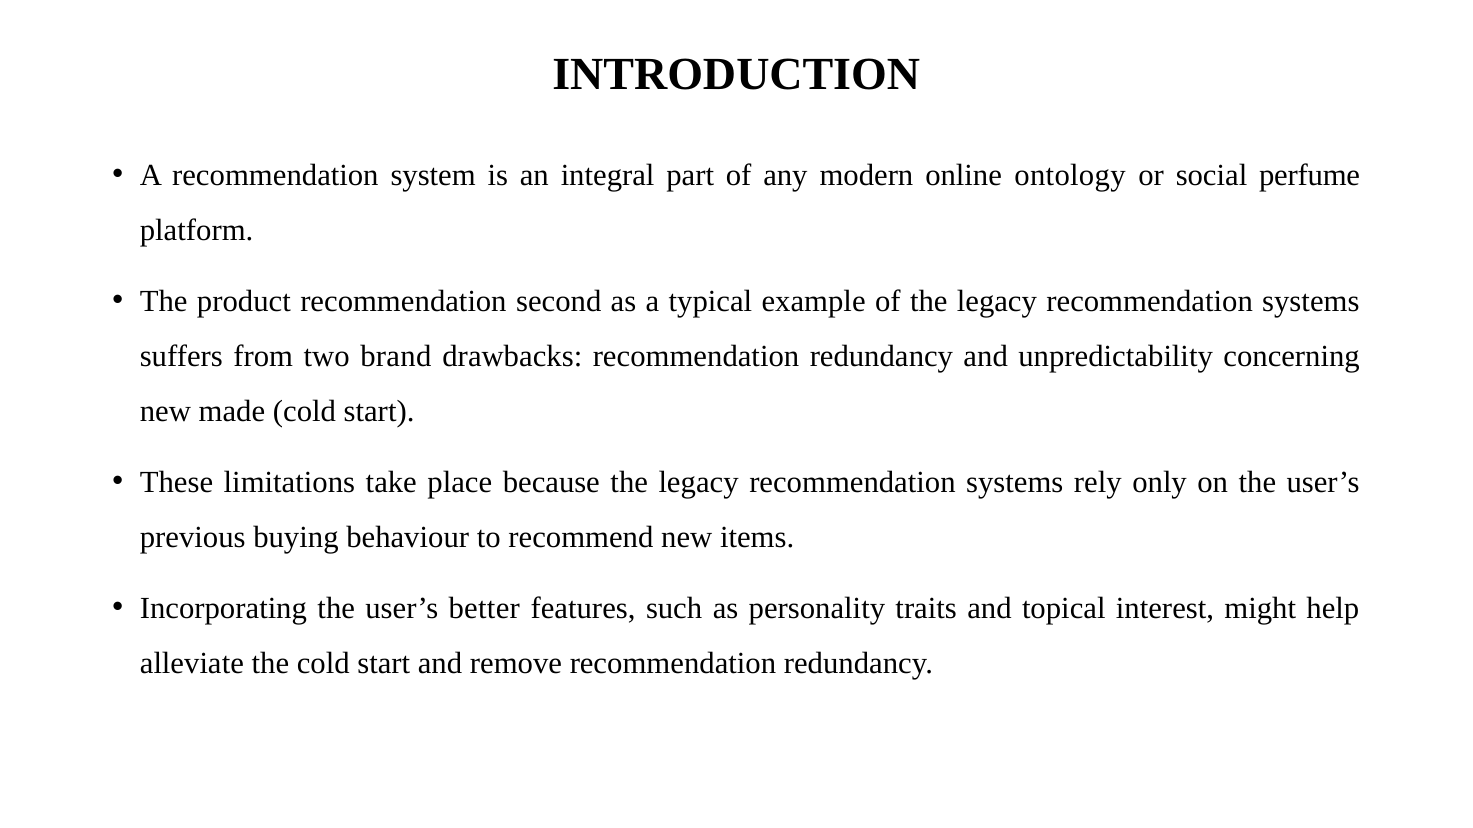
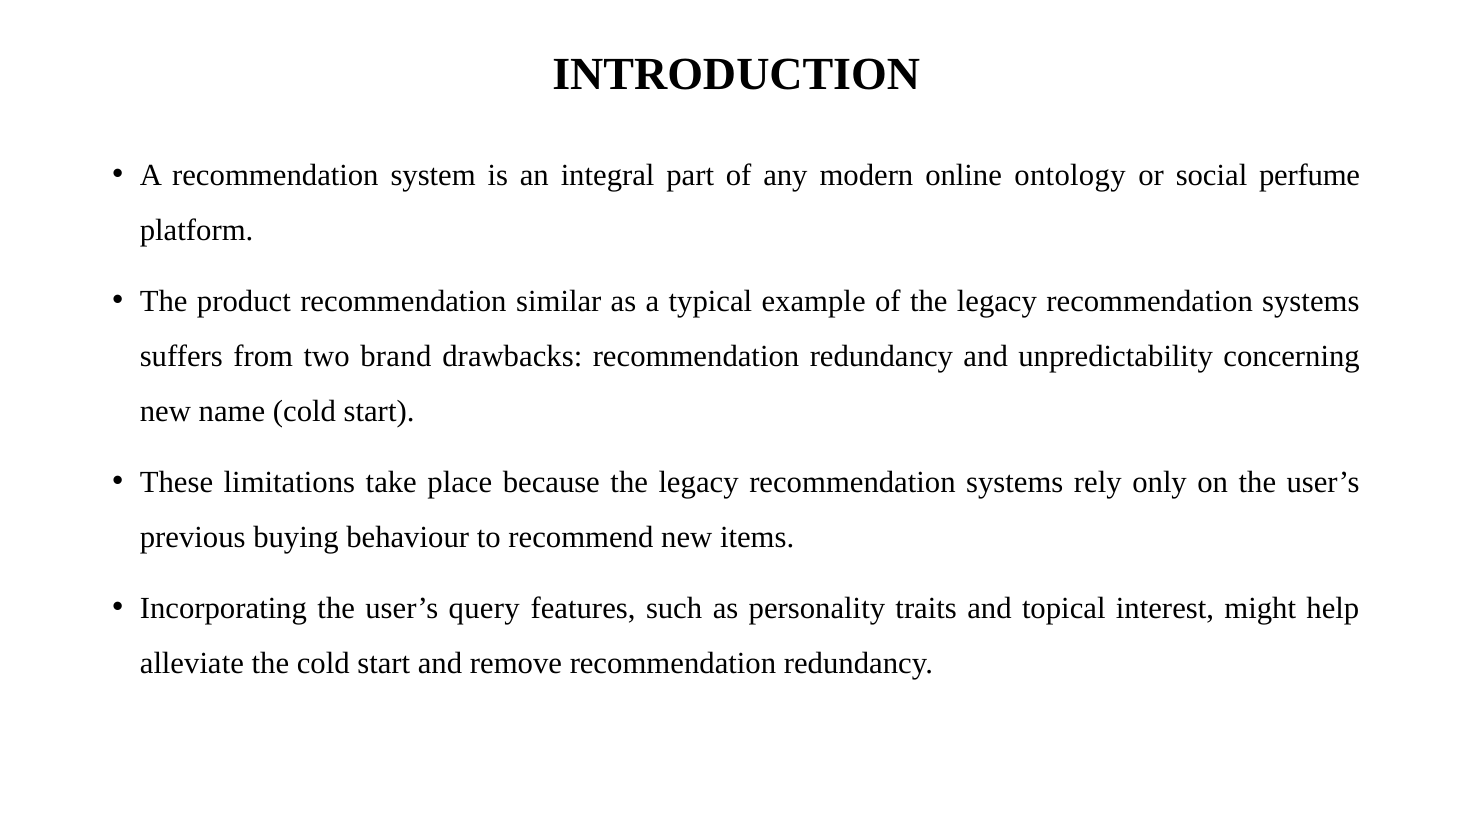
second: second -> similar
made: made -> name
better: better -> query
